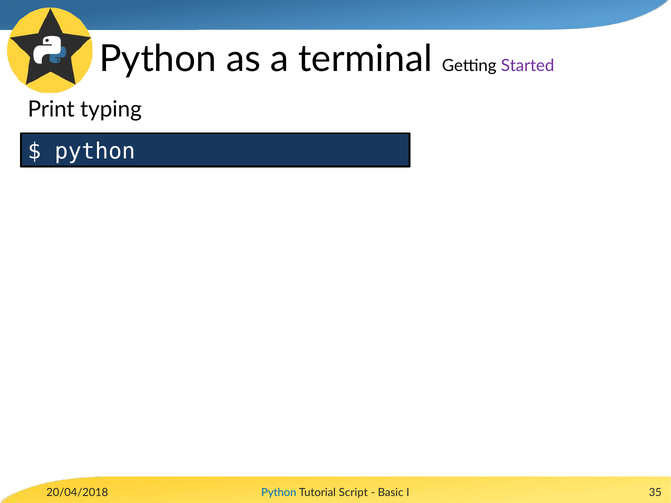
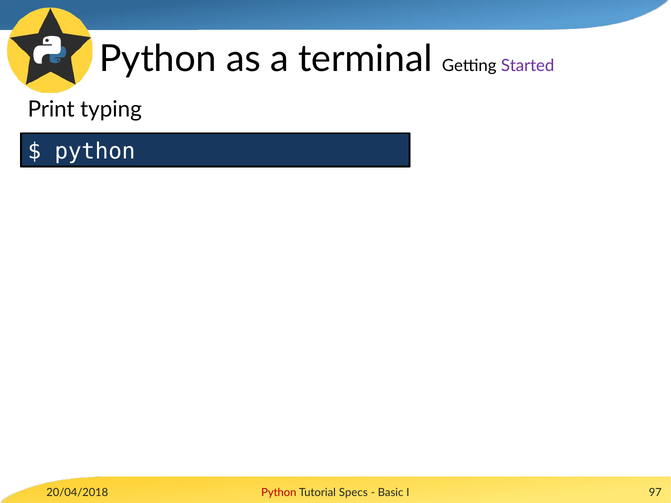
Python at (279, 493) colour: blue -> red
Script: Script -> Specs
35: 35 -> 97
